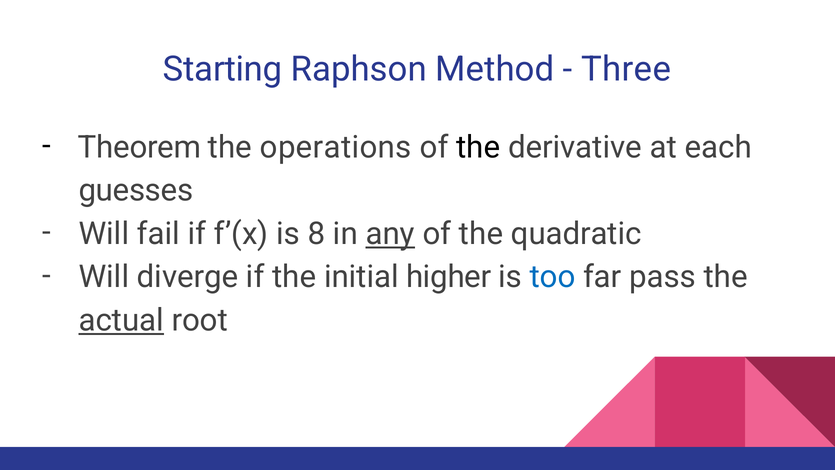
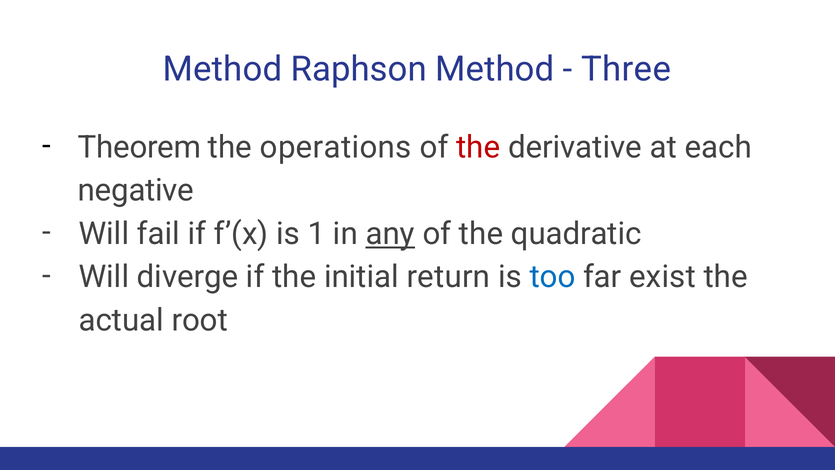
Starting at (223, 69): Starting -> Method
the at (478, 147) colour: black -> red
guesses: guesses -> negative
8: 8 -> 1
higher: higher -> return
pass: pass -> exist
actual underline: present -> none
